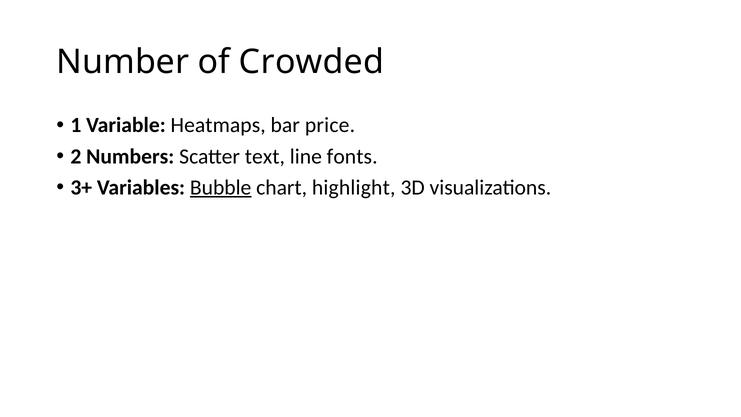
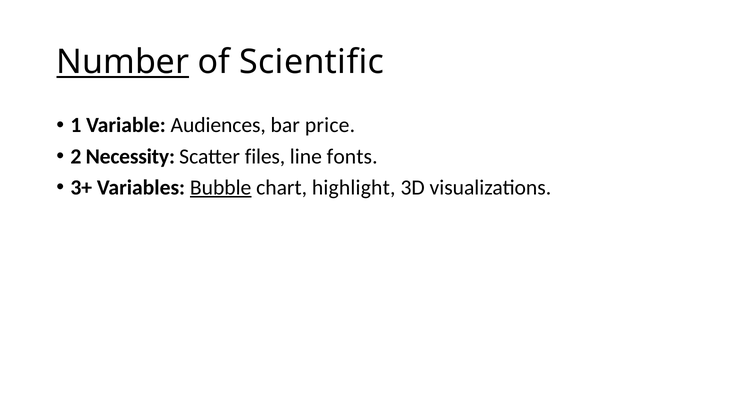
Number underline: none -> present
Crowded: Crowded -> Scientific
Heatmaps: Heatmaps -> Audiences
Numbers: Numbers -> Necessity
text: text -> files
